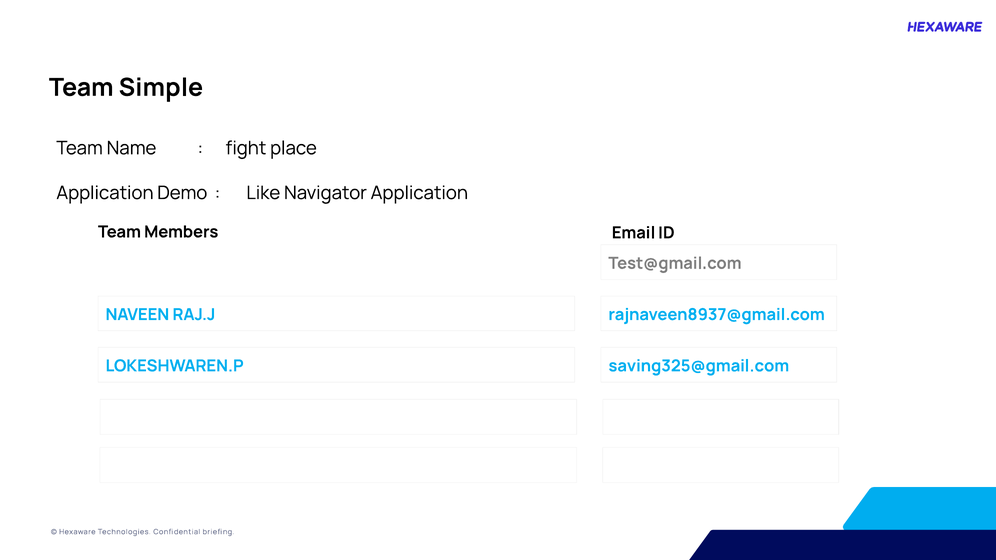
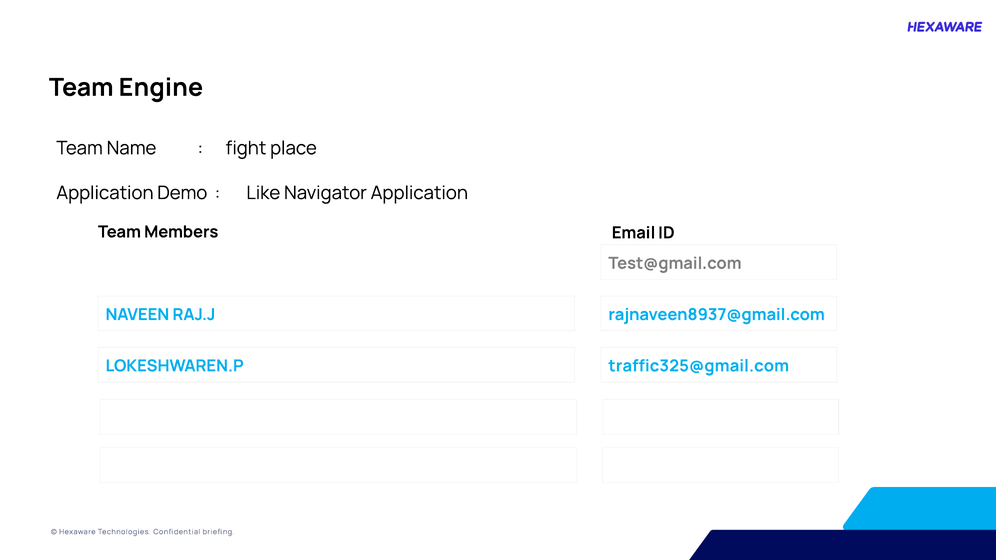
Simple: Simple -> Engine
saving325@gmail.com: saving325@gmail.com -> traffic325@gmail.com
